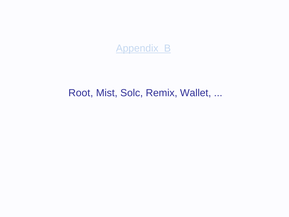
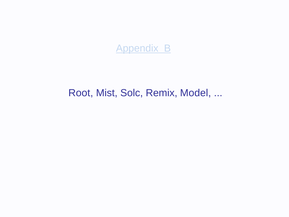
Wallet: Wallet -> Model
